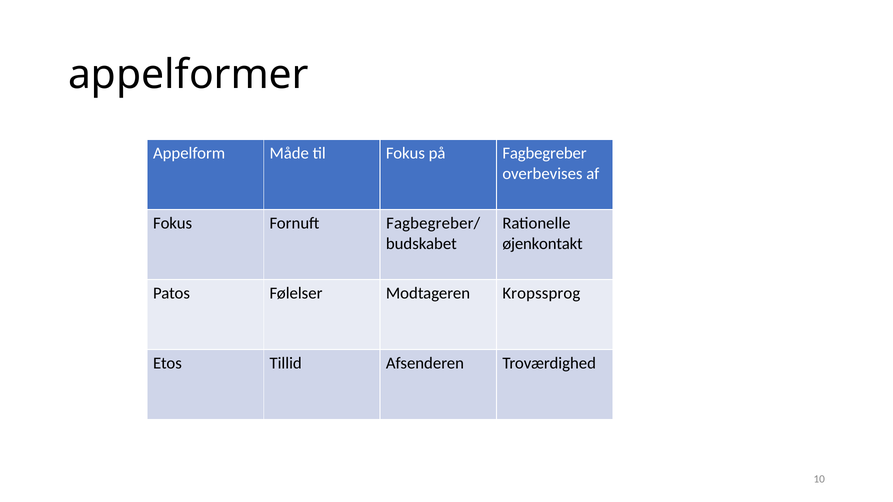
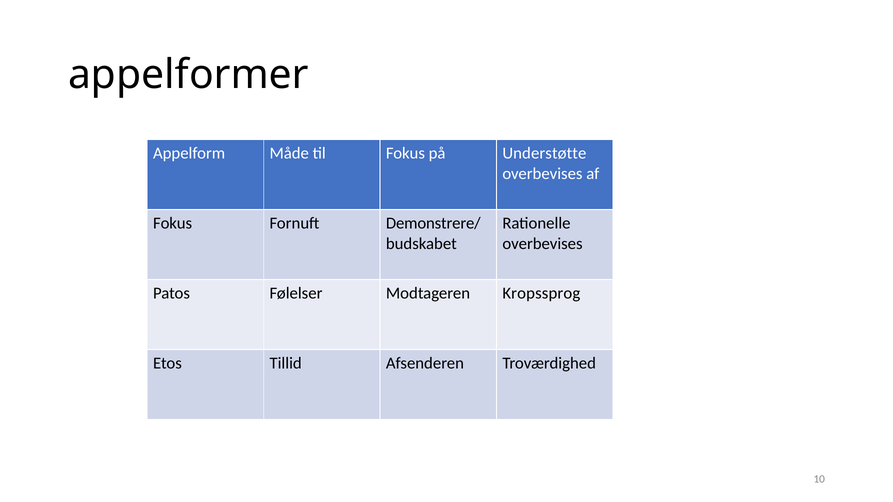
Fagbegreber: Fagbegreber -> Understøtte
Fagbegreber/: Fagbegreber/ -> Demonstrere/
øjenkontakt at (543, 244): øjenkontakt -> overbevises
